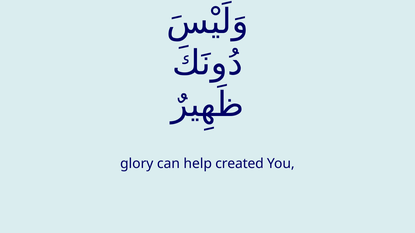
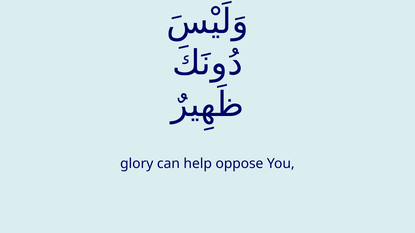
created: created -> oppose
